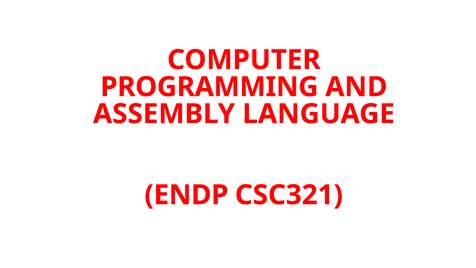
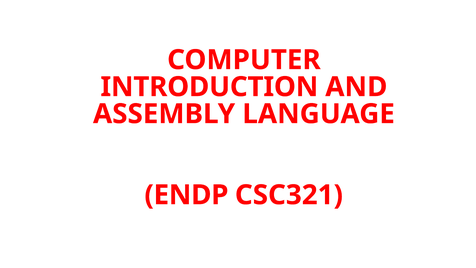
PROGRAMMING: PROGRAMMING -> INTRODUCTION
